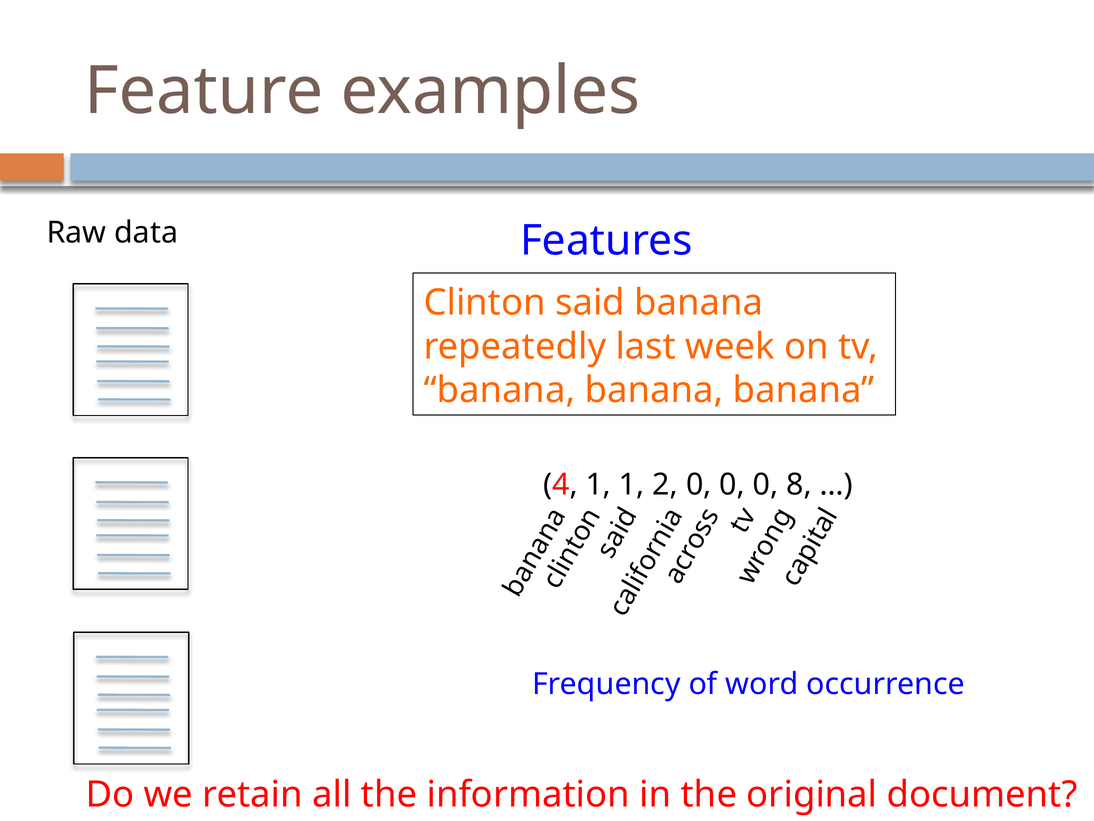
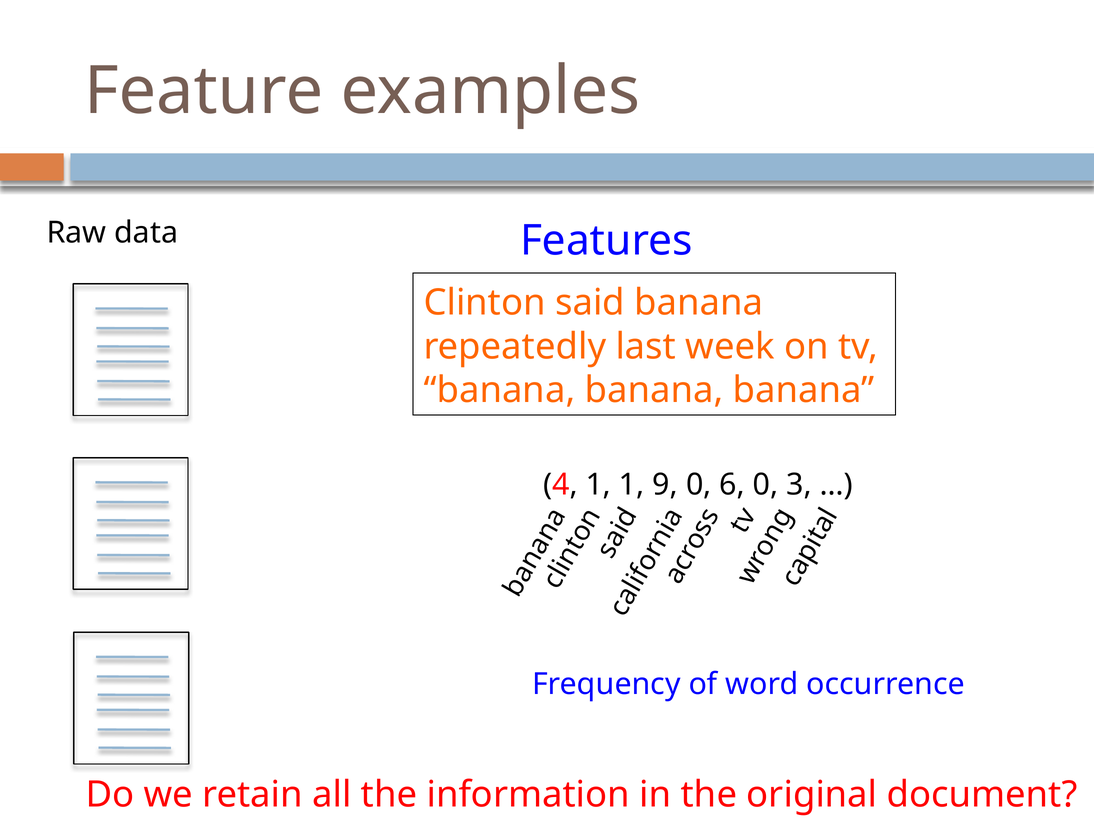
2: 2 -> 9
0 at (732, 484): 0 -> 6
8: 8 -> 3
